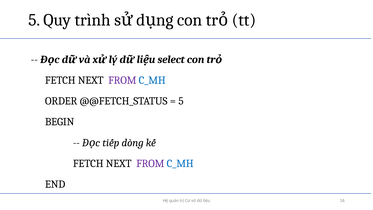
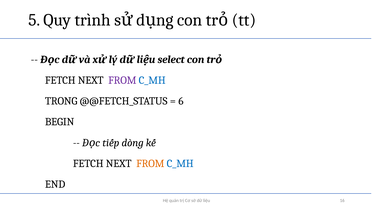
ORDER: ORDER -> TRONG
5 at (181, 101): 5 -> 6
FROM at (150, 163) colour: purple -> orange
